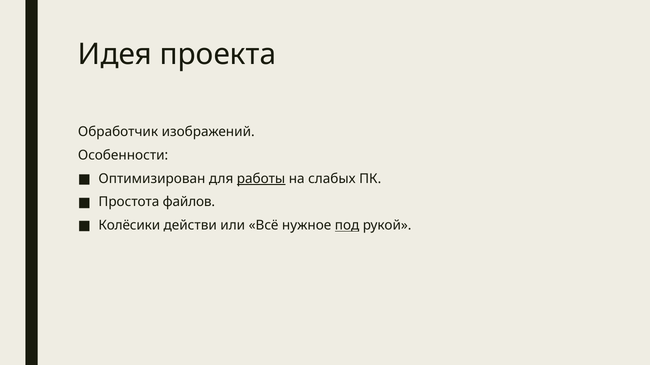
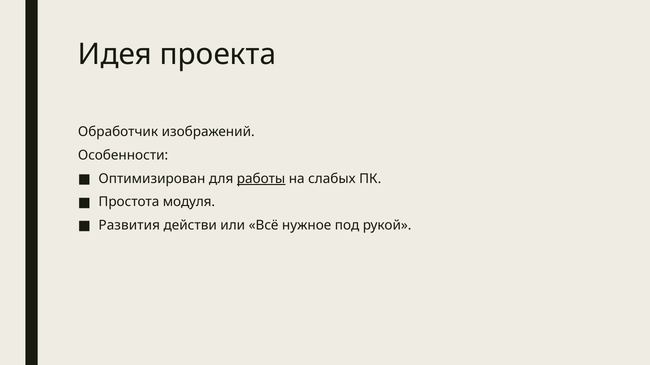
файлов: файлов -> модуля
Колёсики: Колёсики -> Развития
под underline: present -> none
